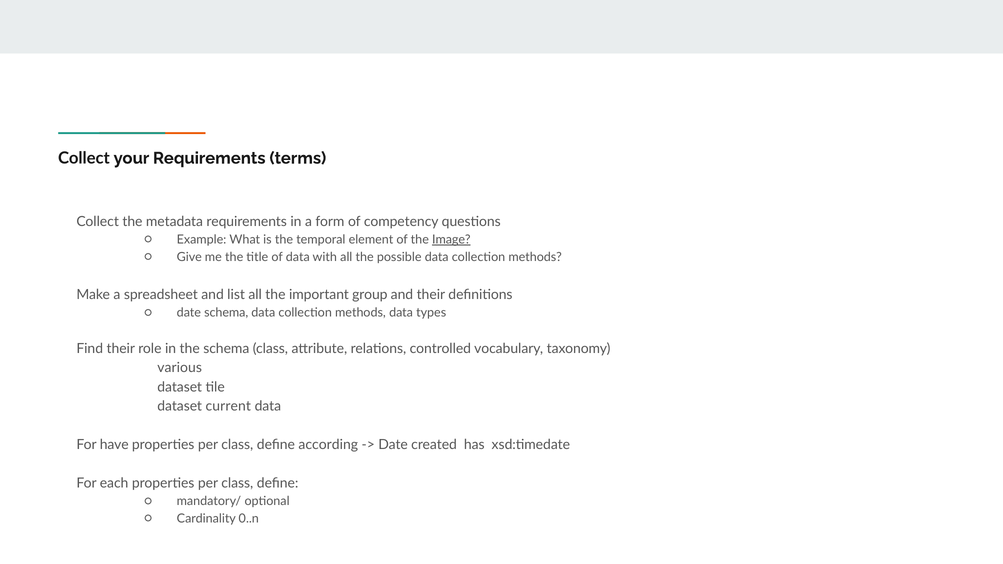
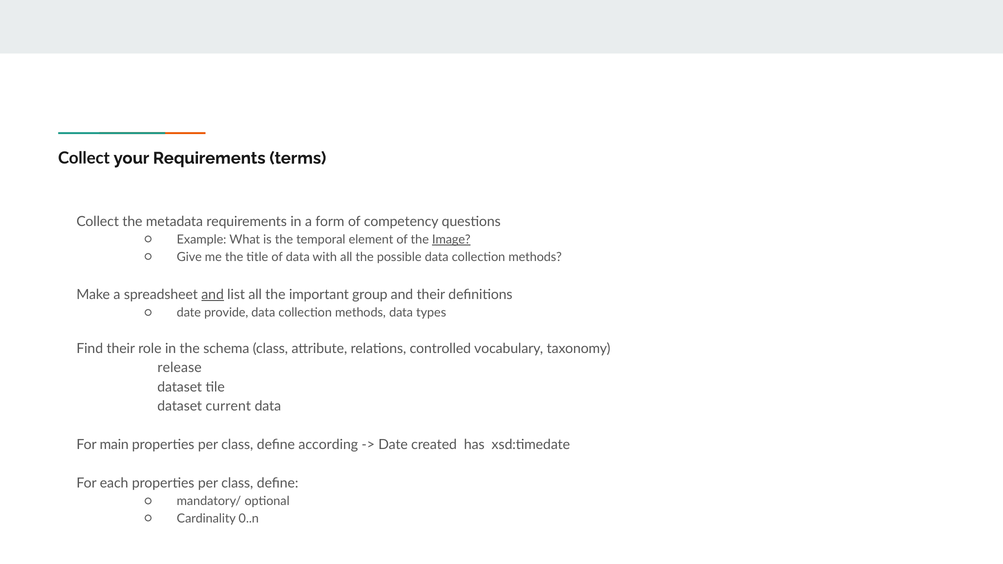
and at (213, 295) underline: none -> present
date schema: schema -> provide
various: various -> release
have: have -> main
